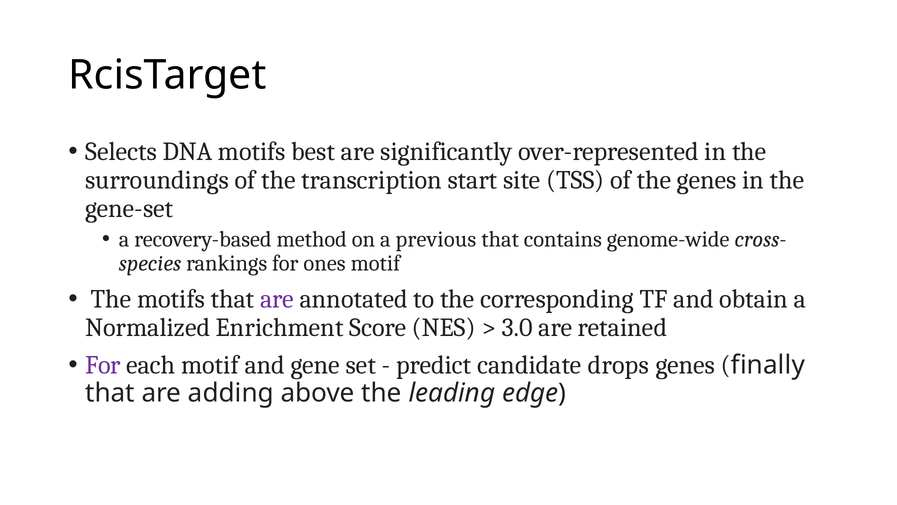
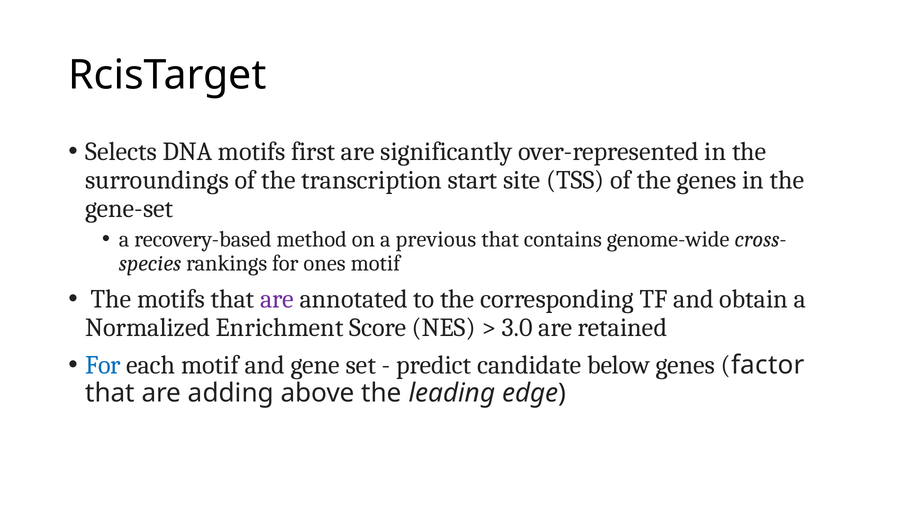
best: best -> first
For at (103, 365) colour: purple -> blue
drops: drops -> below
finally: finally -> factor
